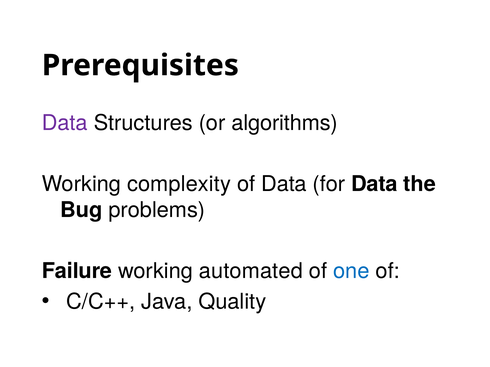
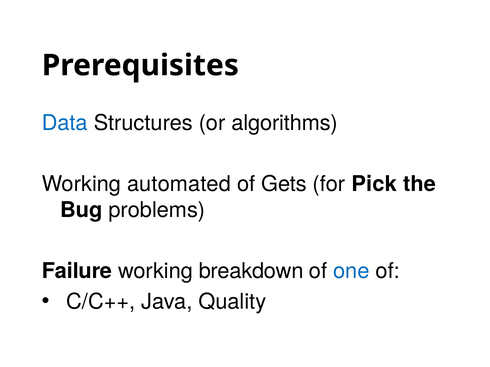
Data at (65, 123) colour: purple -> blue
complexity: complexity -> automated
of Data: Data -> Gets
for Data: Data -> Pick
automated: automated -> breakdown
